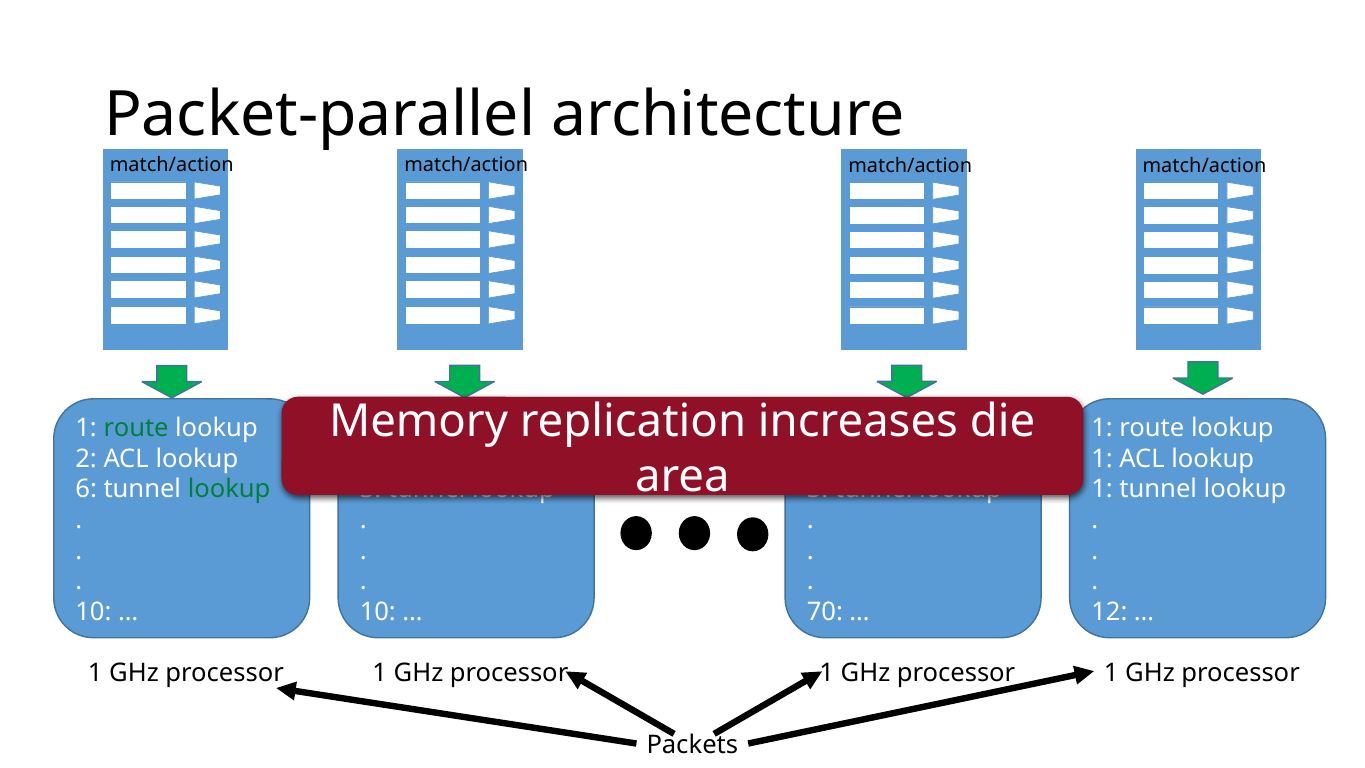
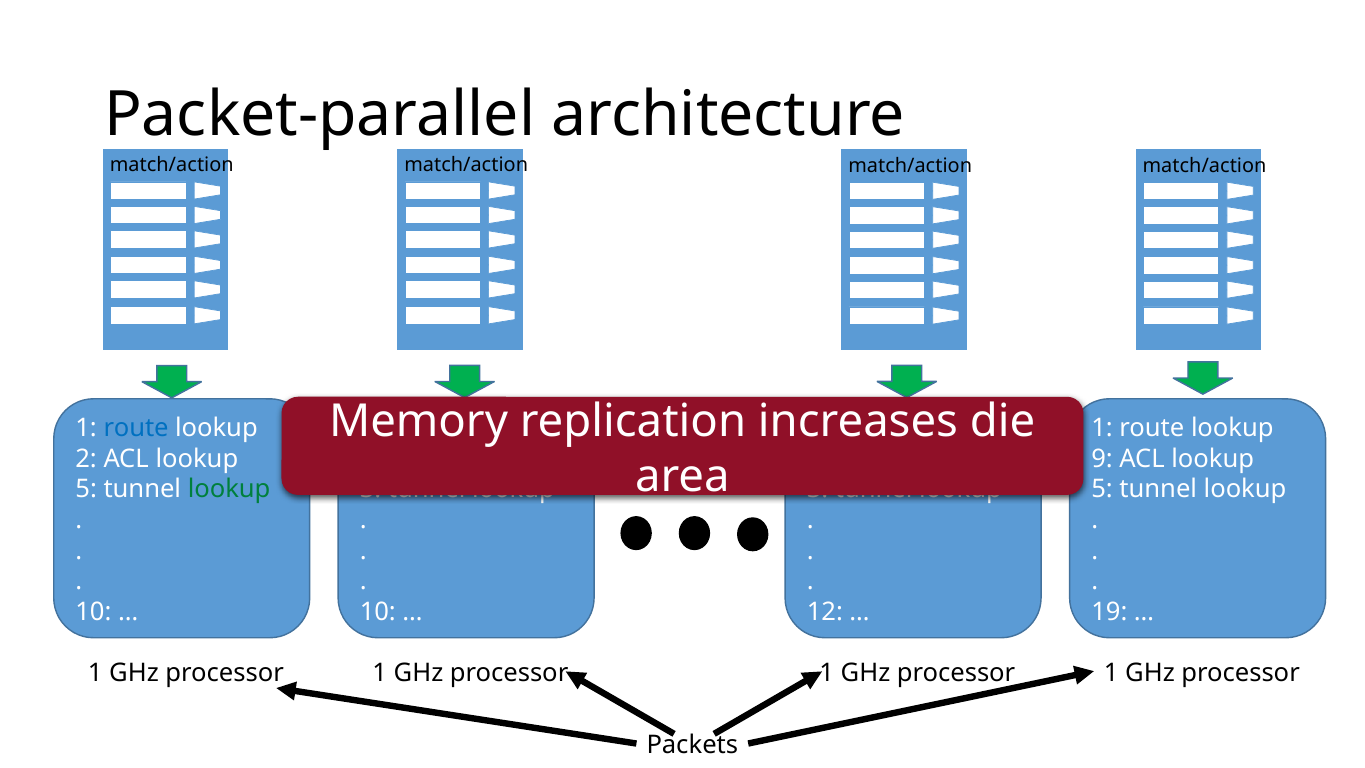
route at (136, 428) colour: green -> blue
1 at (1102, 458): 1 -> 9
6 at (86, 489): 6 -> 5
1 at (1102, 489): 1 -> 5
70: 70 -> 12
12: 12 -> 19
